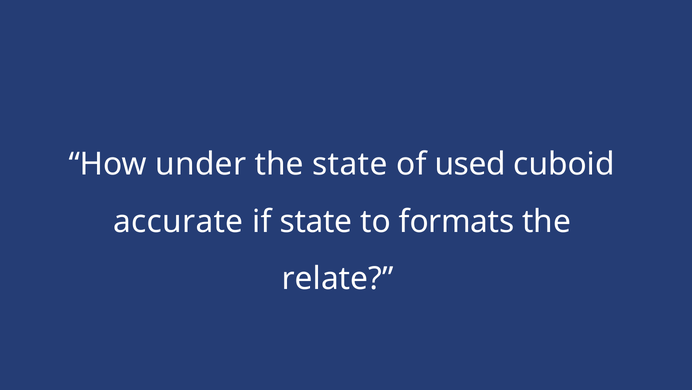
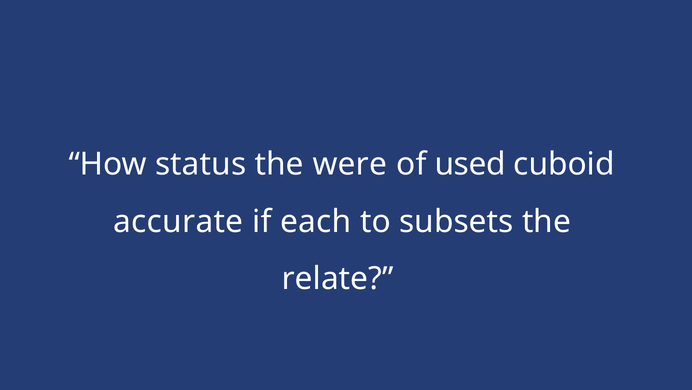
under: under -> status
the state: state -> were
if state: state -> each
formats: formats -> subsets
